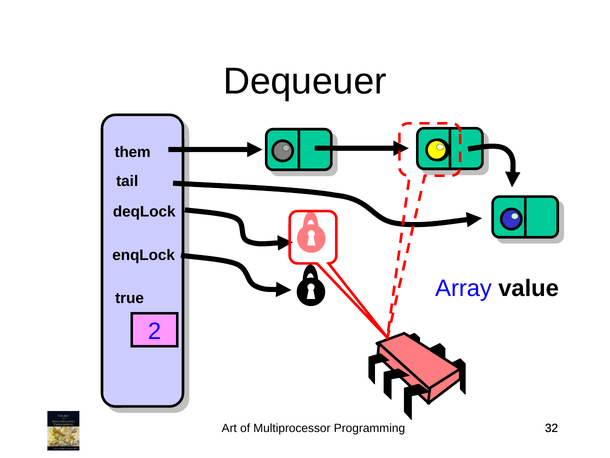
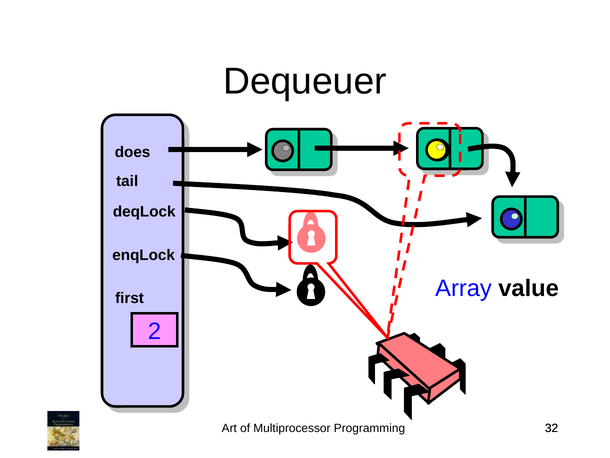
them: them -> does
true: true -> first
